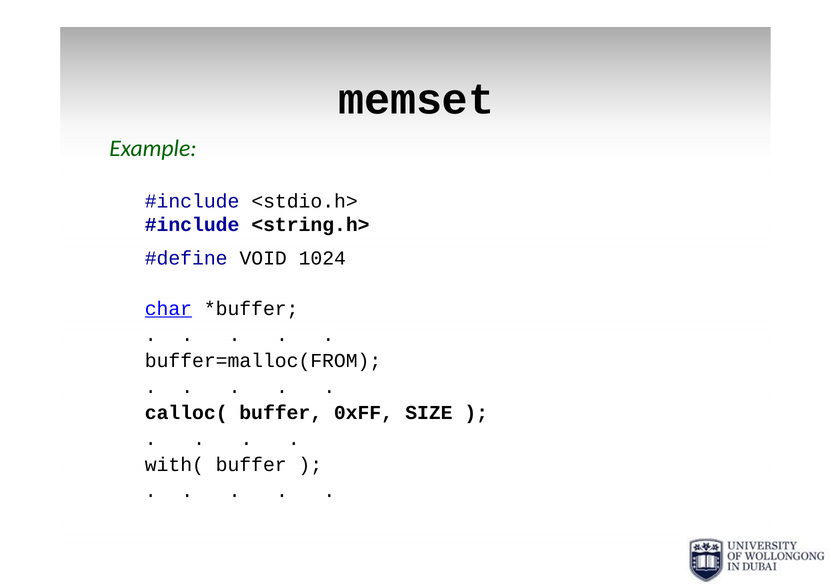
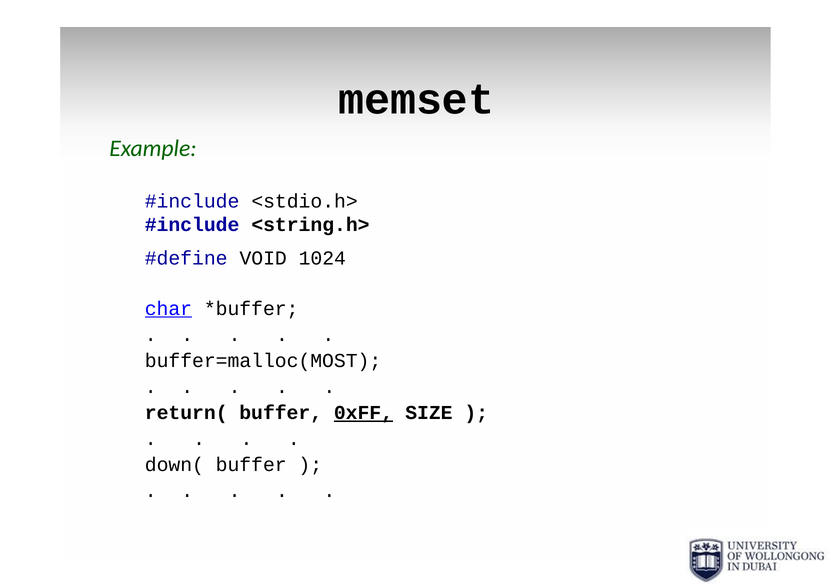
buffer=malloc(FROM: buffer=malloc(FROM -> buffer=malloc(MOST
calloc(: calloc( -> return(
0xFF underline: none -> present
with(: with( -> down(
